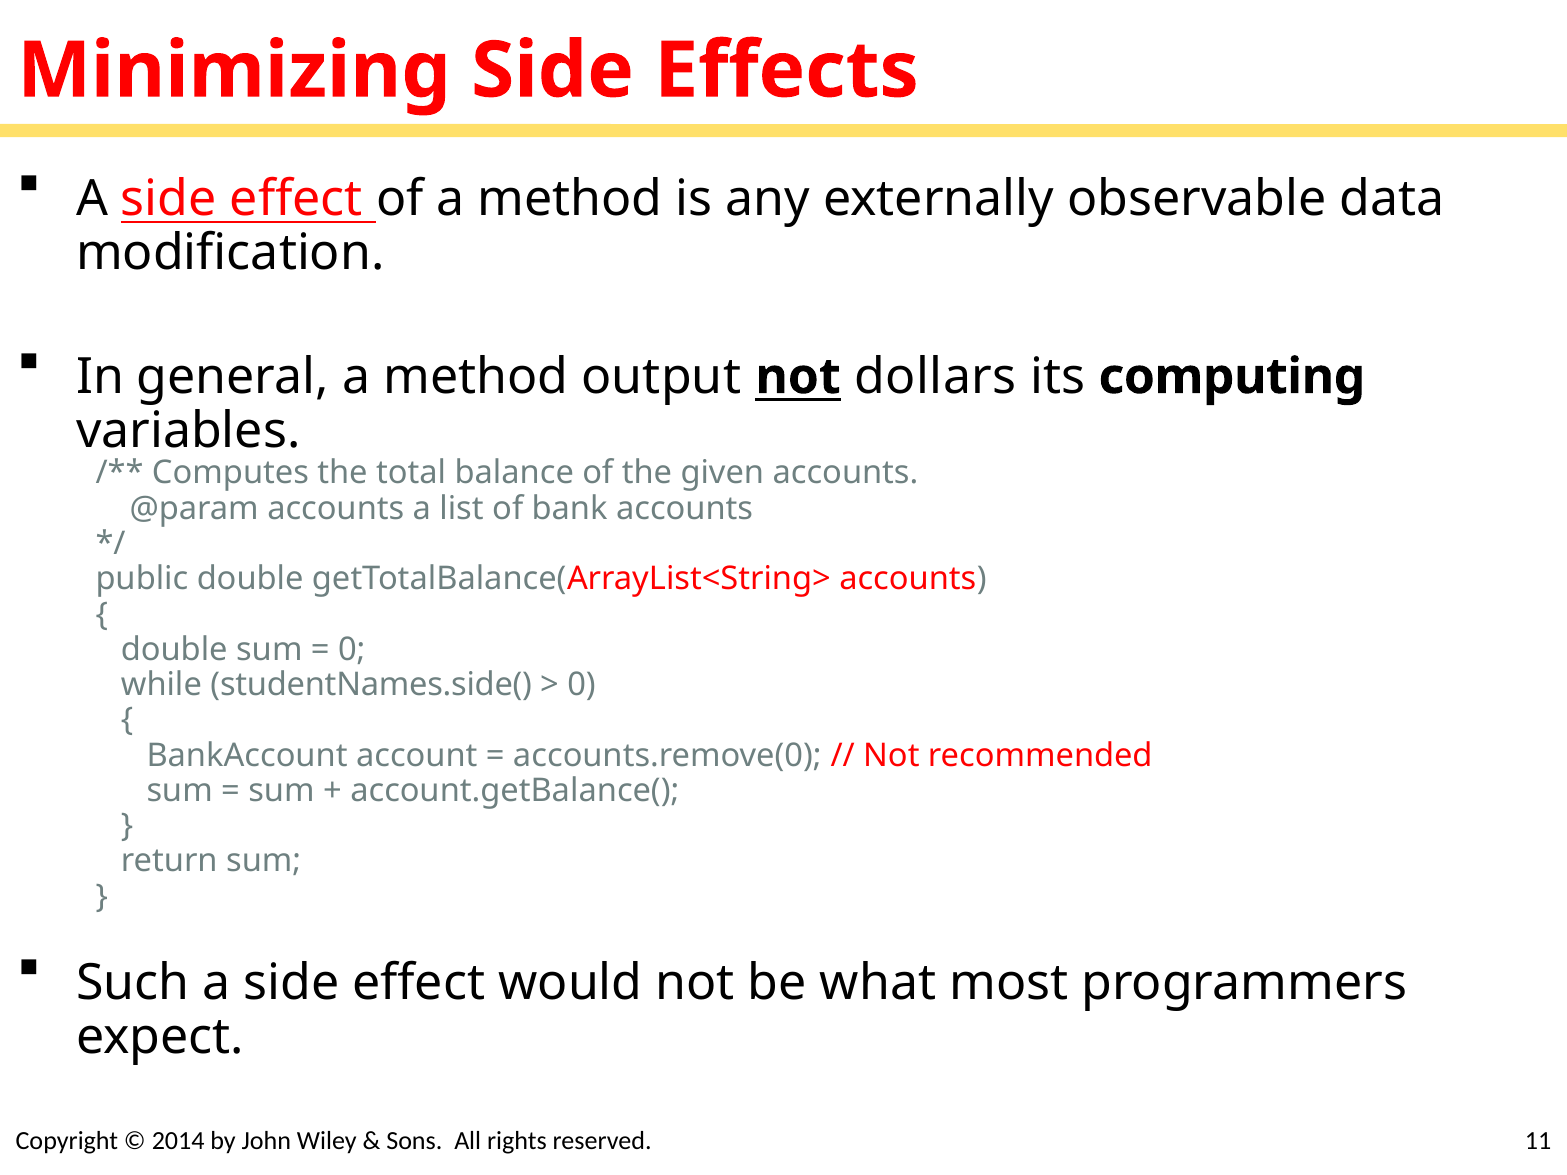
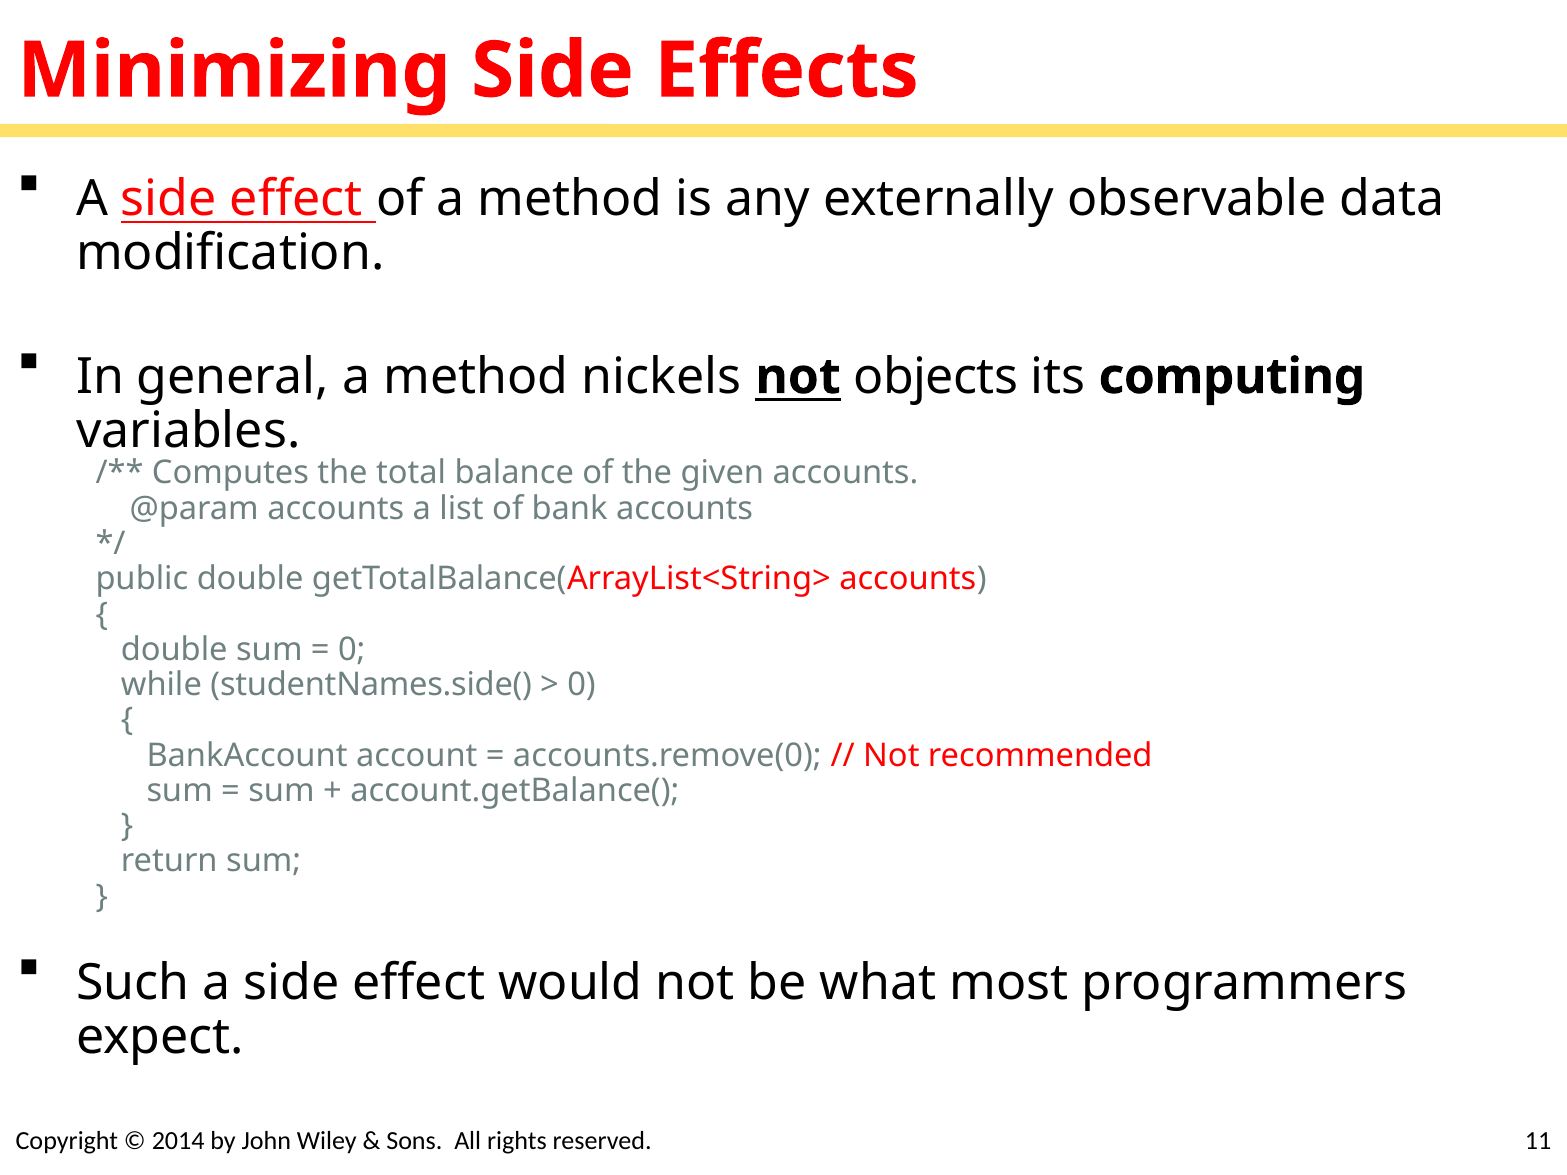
output: output -> nickels
dollars: dollars -> objects
